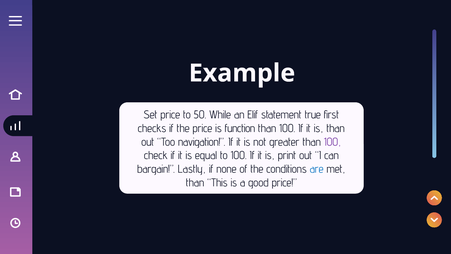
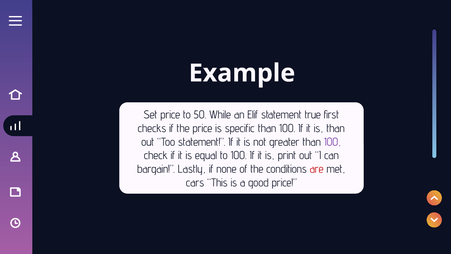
function: function -> specific
Too navigation: navigation -> statement
are colour: blue -> red
than at (195, 182): than -> cars
